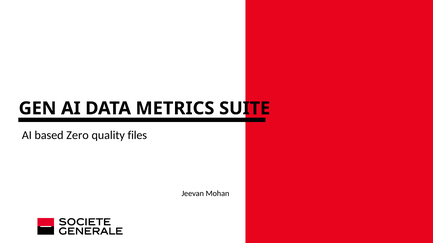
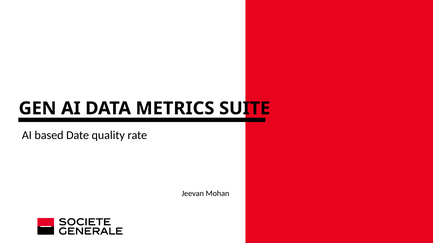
Zero: Zero -> Date
files: files -> rate
